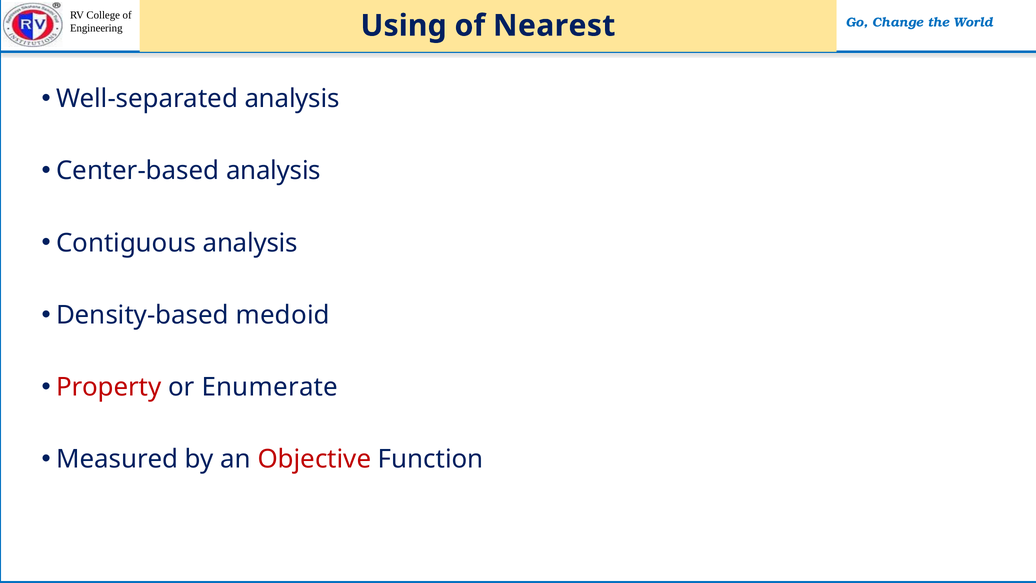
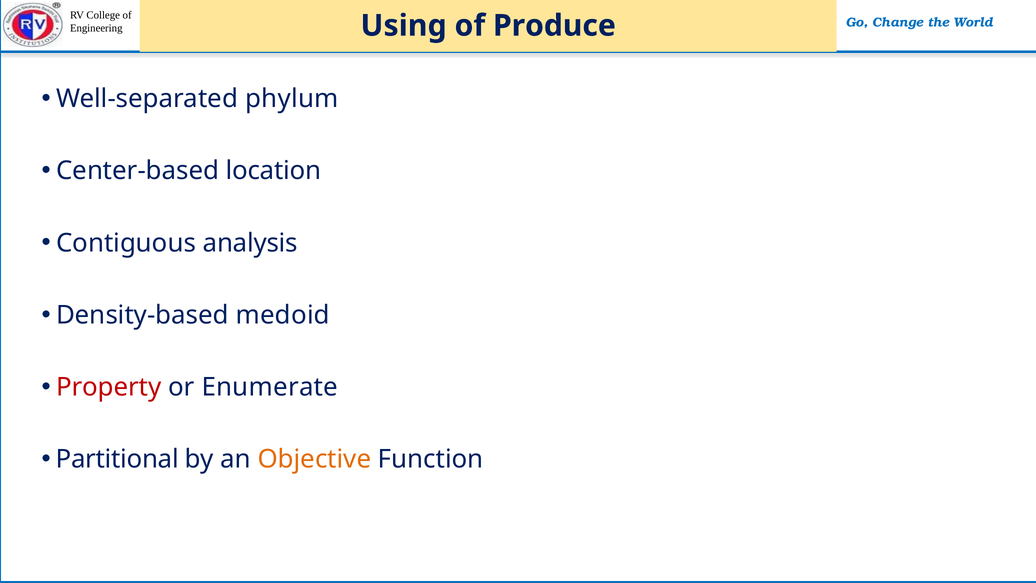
Nearest: Nearest -> Produce
Well-separated analysis: analysis -> phylum
Center-based analysis: analysis -> location
Measured: Measured -> Partitional
Objective colour: red -> orange
